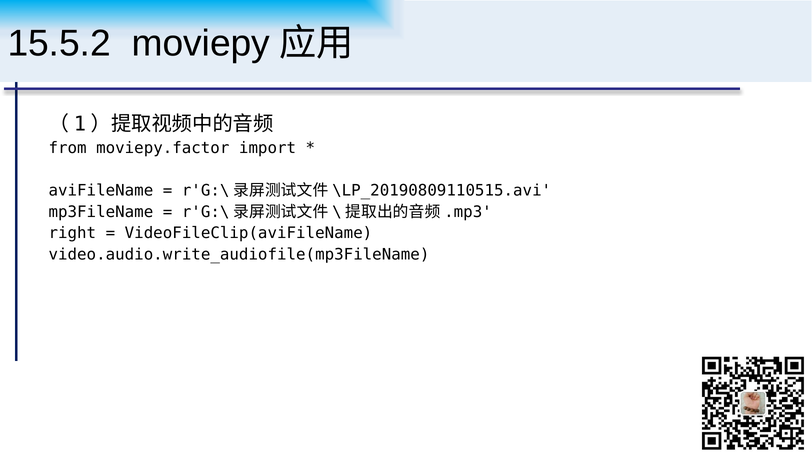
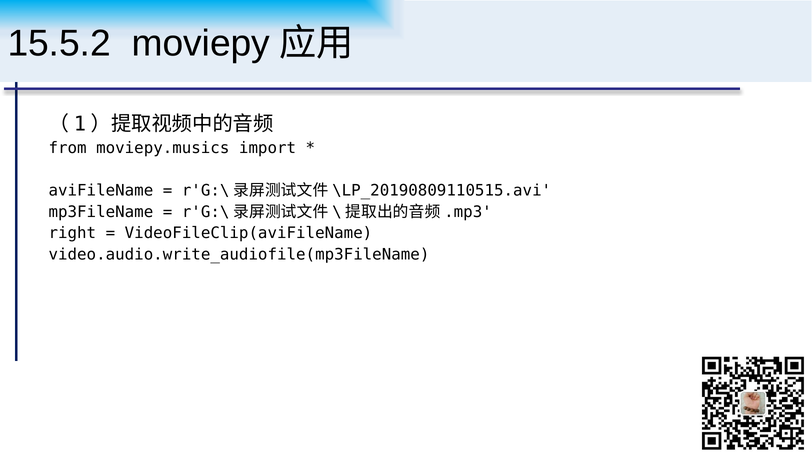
moviepy.factor: moviepy.factor -> moviepy.musics
